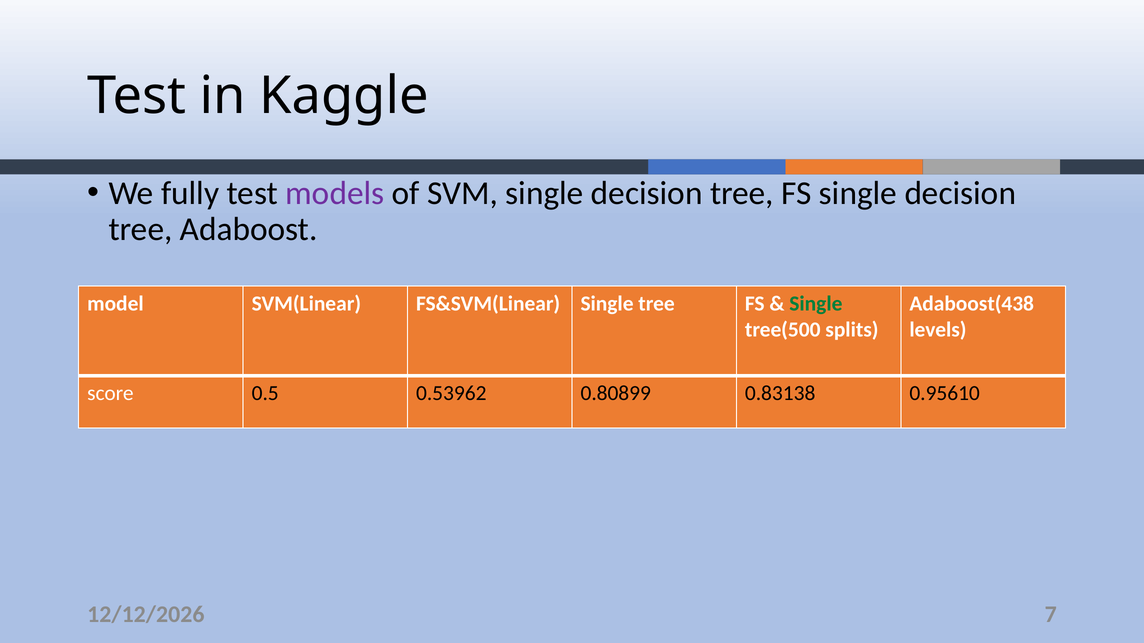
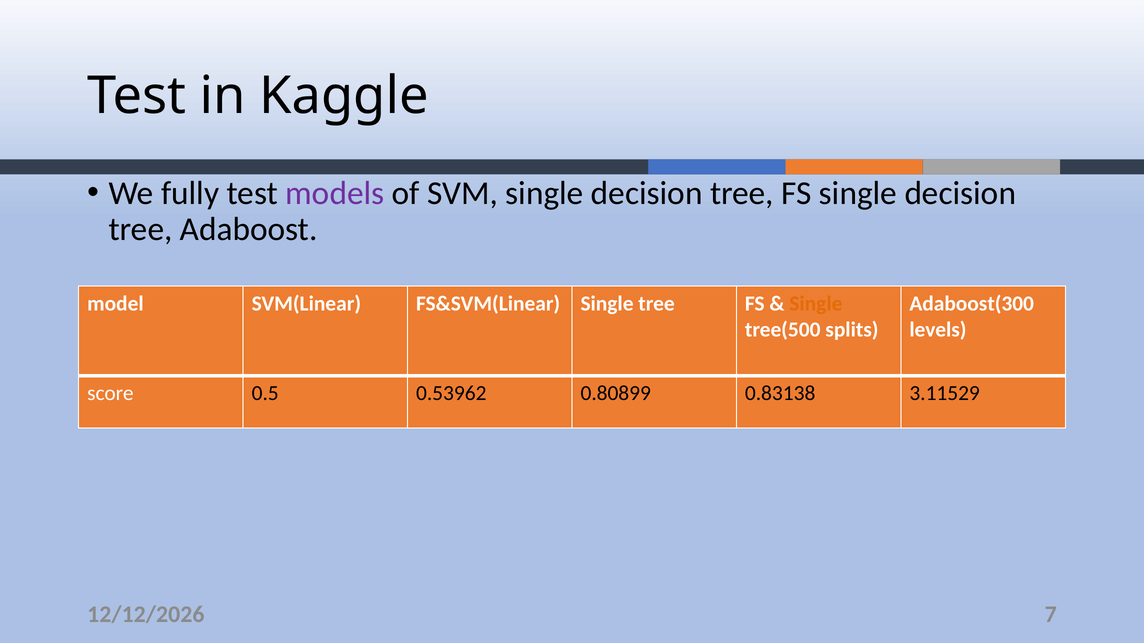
Single at (816, 304) colour: green -> orange
Adaboost(438: Adaboost(438 -> Adaboost(300
0.95610: 0.95610 -> 3.11529
